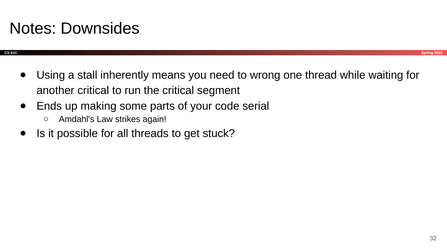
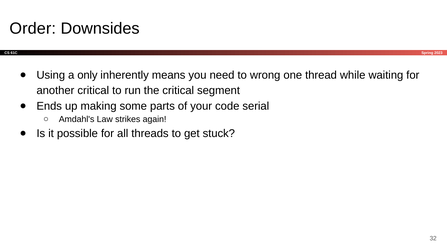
Notes: Notes -> Order
stall: stall -> only
